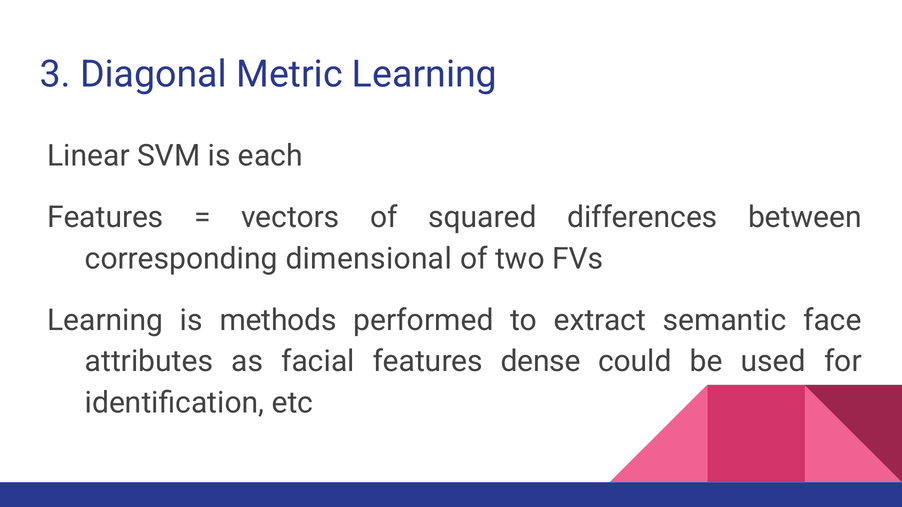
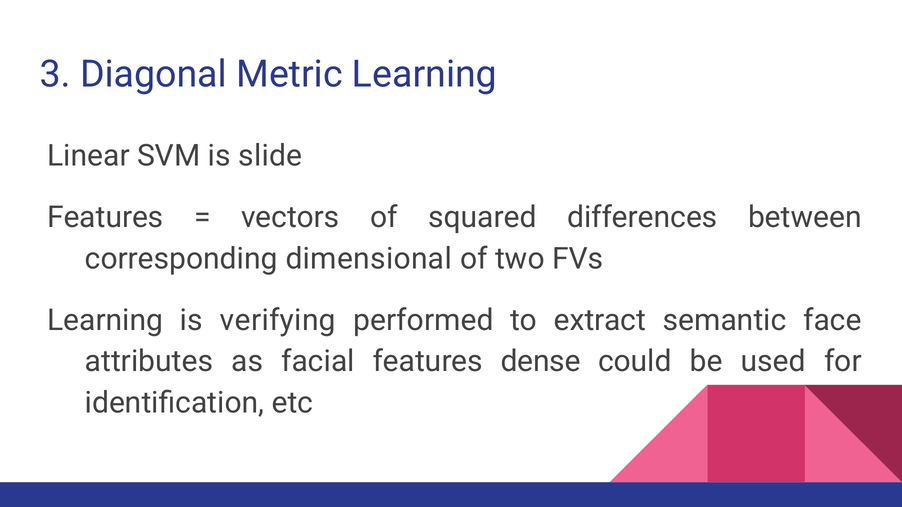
each: each -> slide
methods: methods -> verifying
